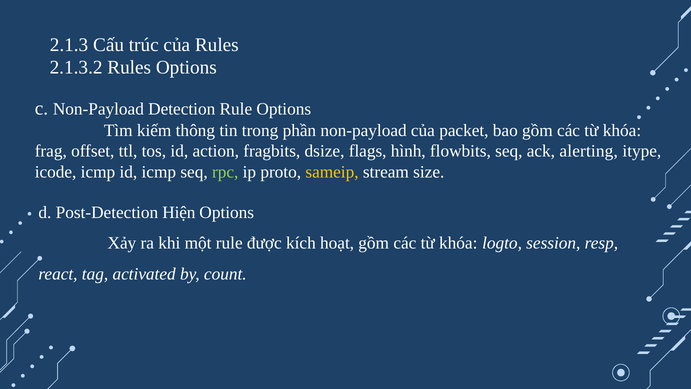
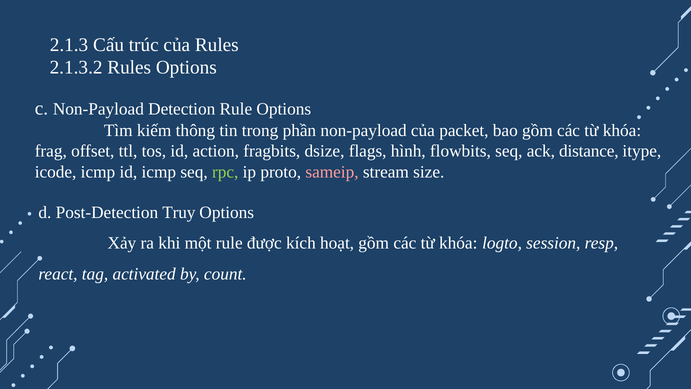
alerting: alerting -> distance
sameip colour: yellow -> pink
Hiện: Hiện -> Truy
